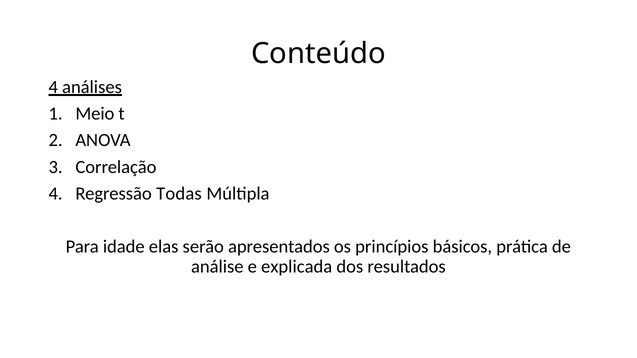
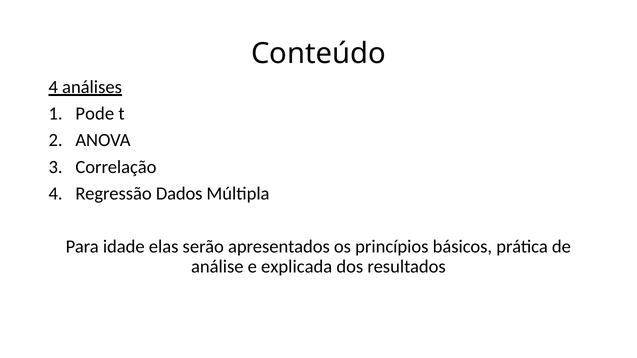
Meio: Meio -> Pode
Todas: Todas -> Dados
